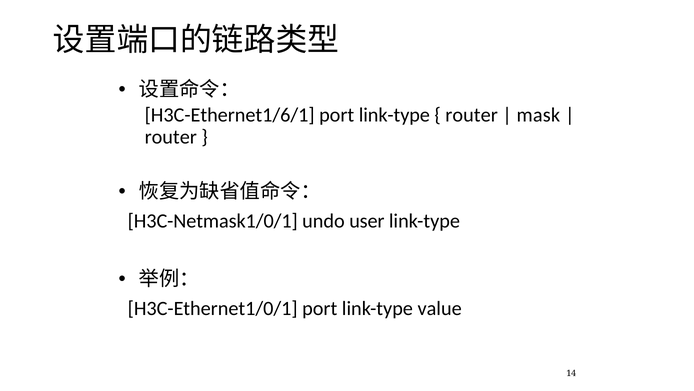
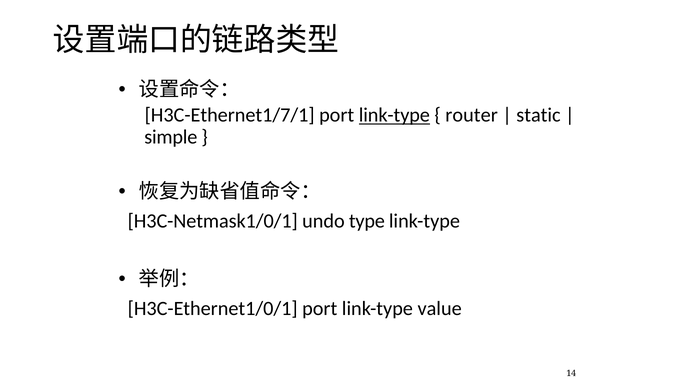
H3C-Ethernet1/6/1: H3C-Ethernet1/6/1 -> H3C-Ethernet1/7/1
link-type at (394, 115) underline: none -> present
mask: mask -> static
router at (171, 137): router -> simple
user: user -> type
